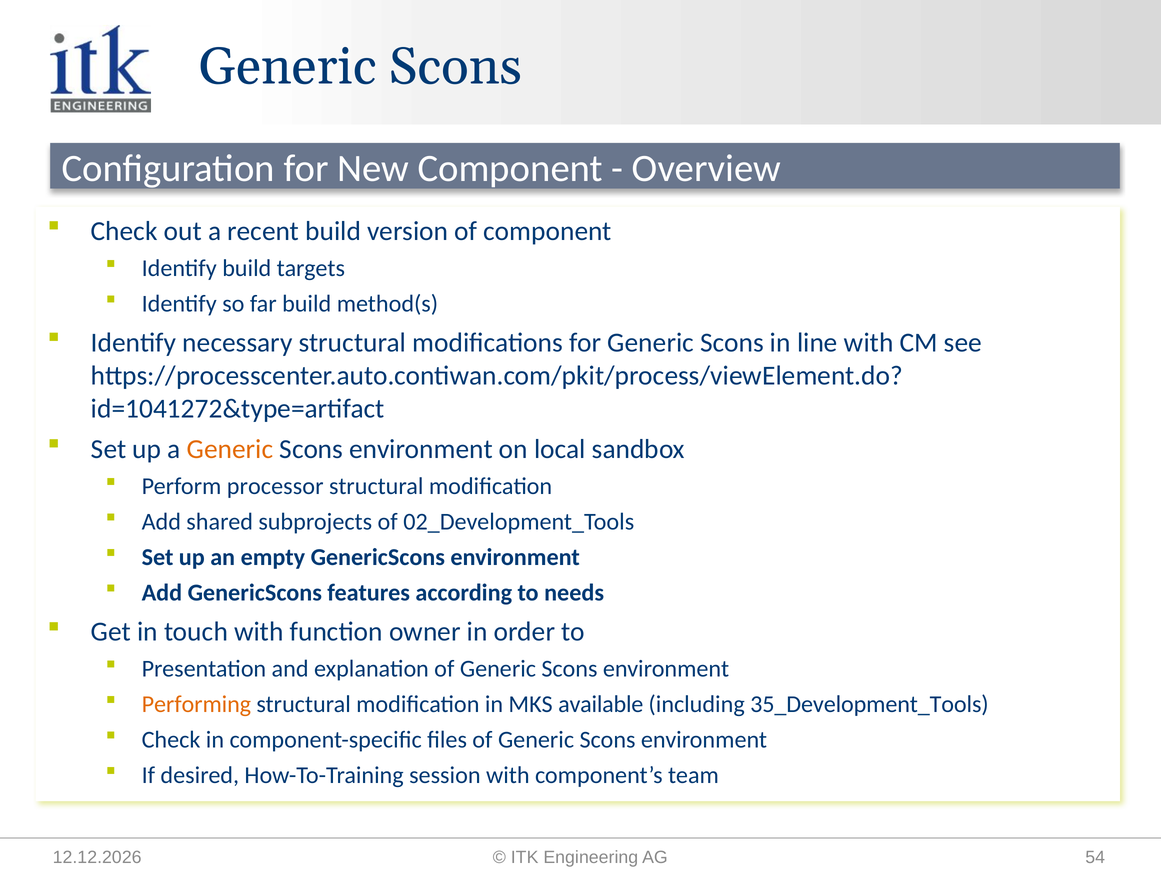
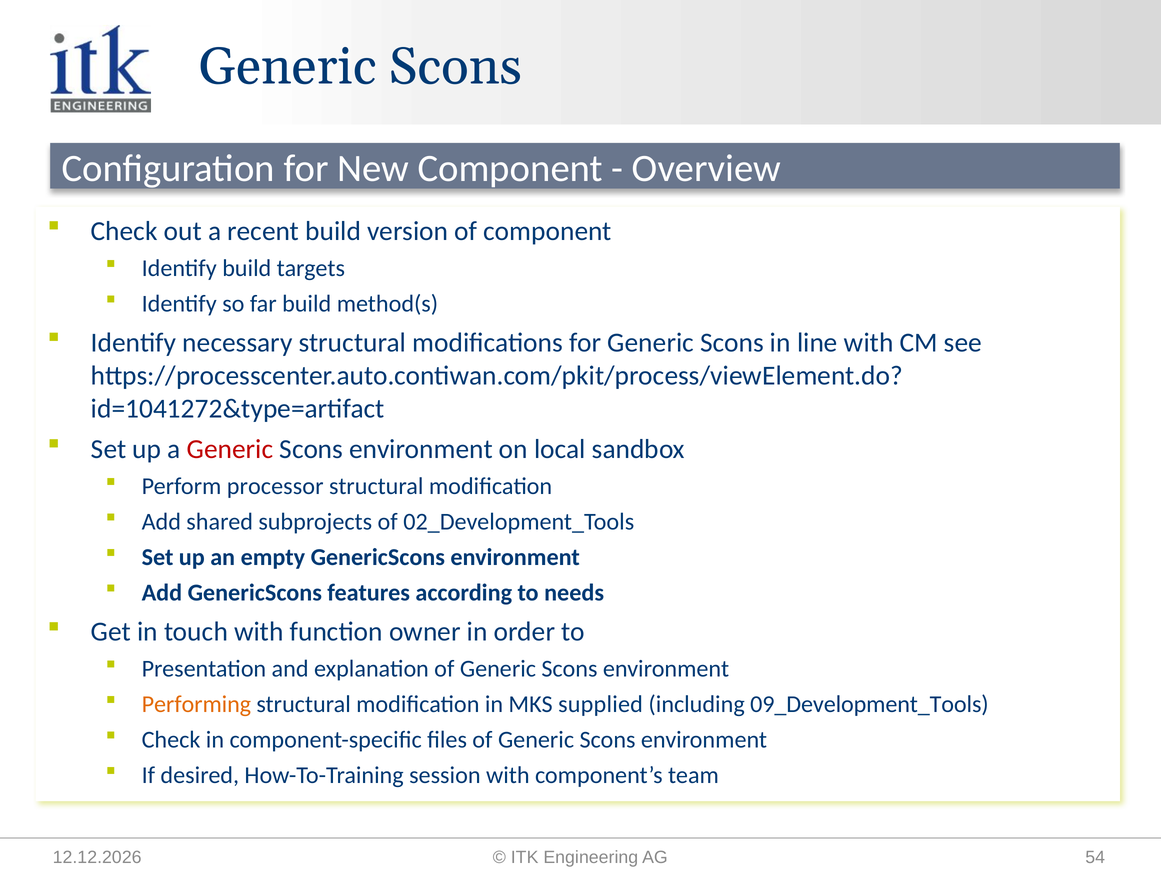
Generic at (230, 449) colour: orange -> red
available: available -> supplied
35_Development_Tools: 35_Development_Tools -> 09_Development_Tools
